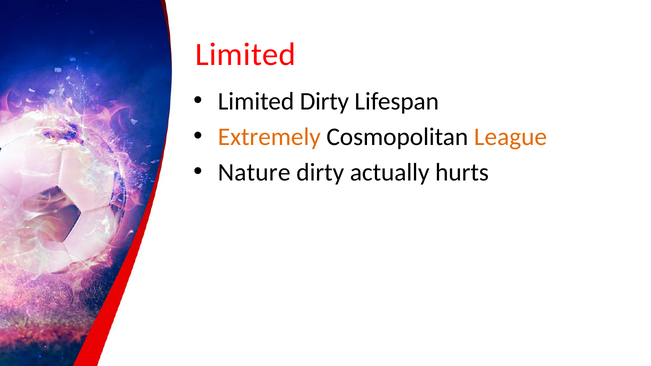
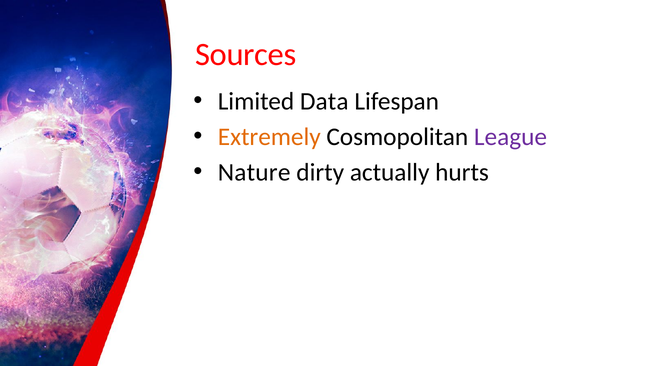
Limited at (246, 54): Limited -> Sources
Limited Dirty: Dirty -> Data
League colour: orange -> purple
